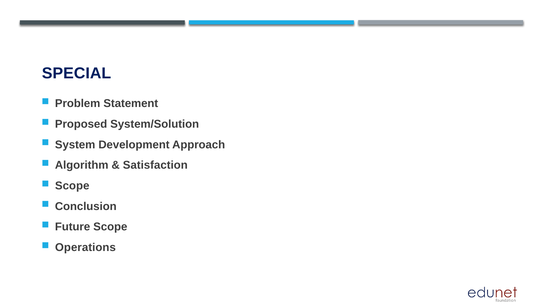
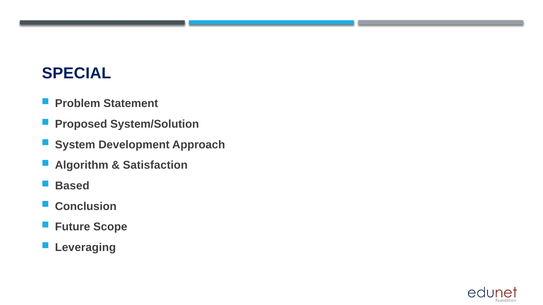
Scope at (72, 186): Scope -> Based
Operations: Operations -> Leveraging
